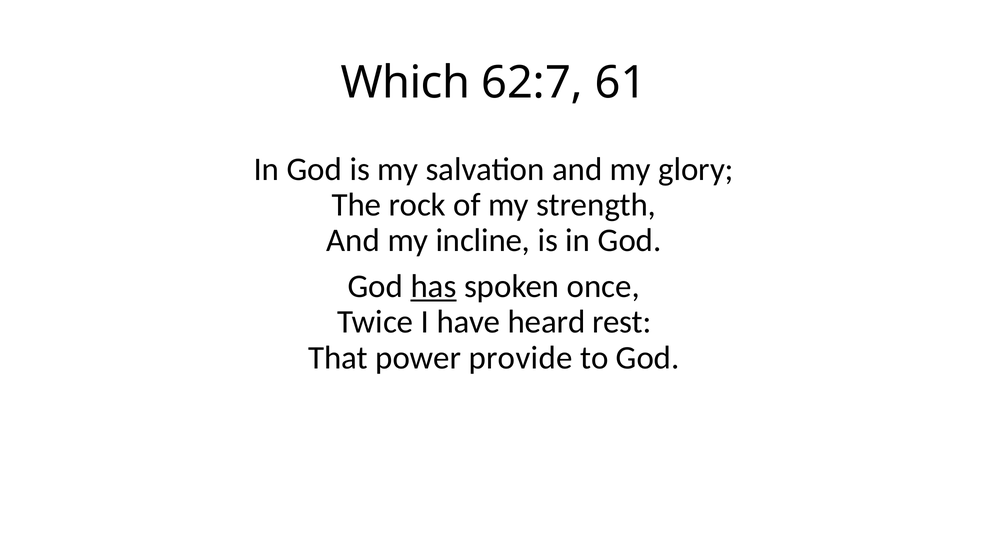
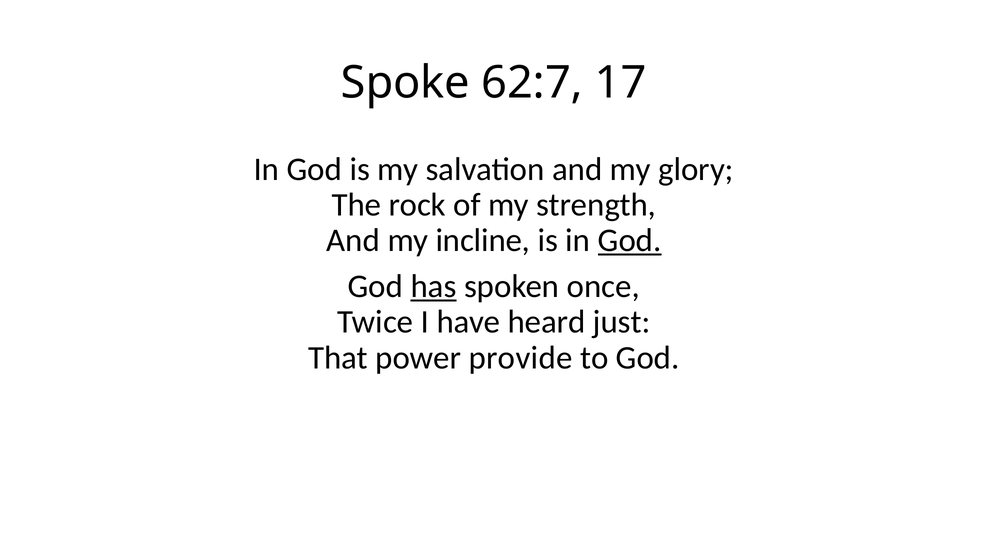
Which: Which -> Spoke
61: 61 -> 17
God at (630, 240) underline: none -> present
rest: rest -> just
